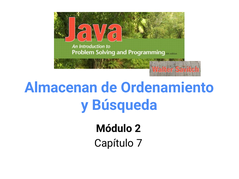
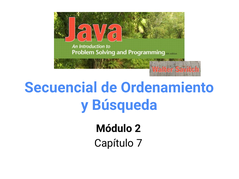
Almacenan: Almacenan -> Secuencial
